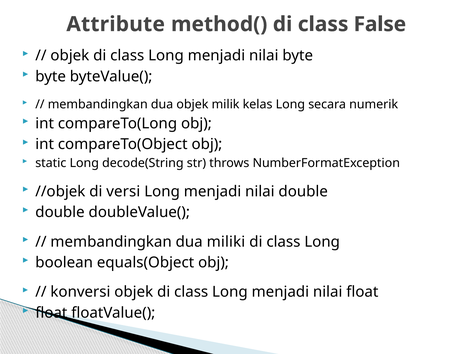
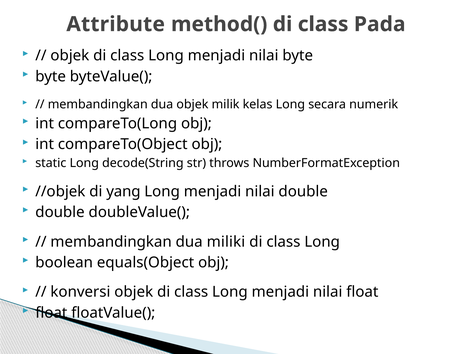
False: False -> Pada
versi: versi -> yang
